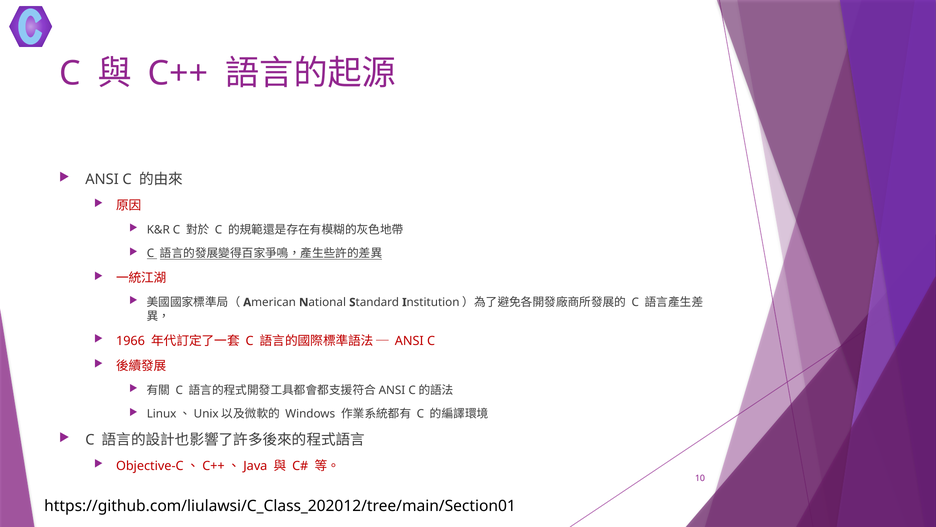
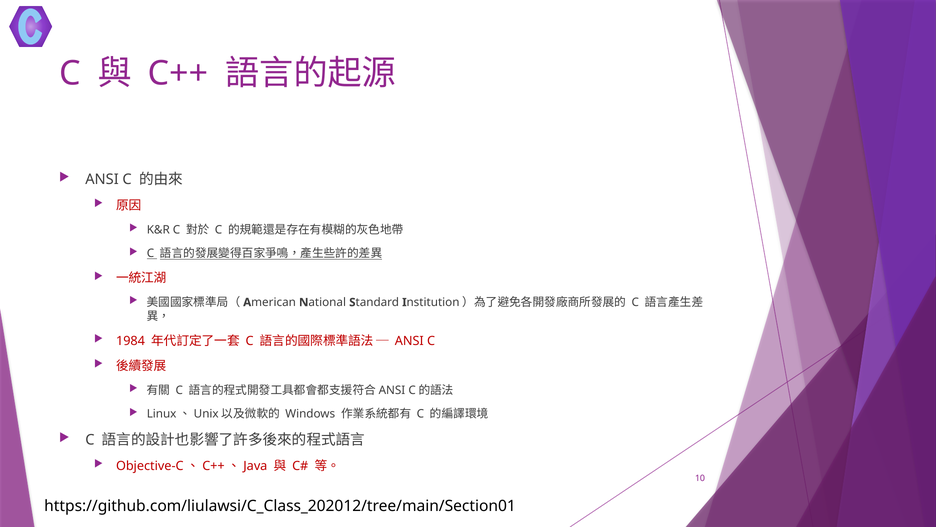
1966: 1966 -> 1984
